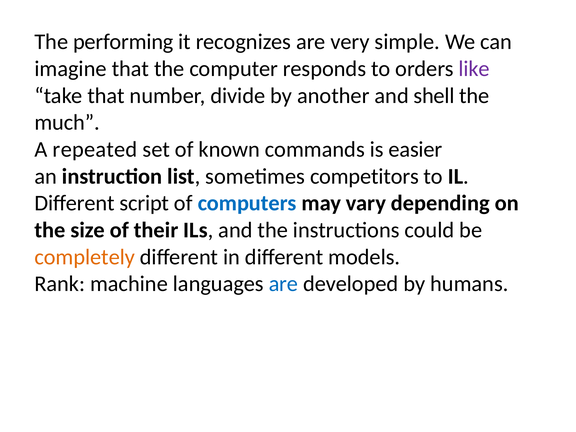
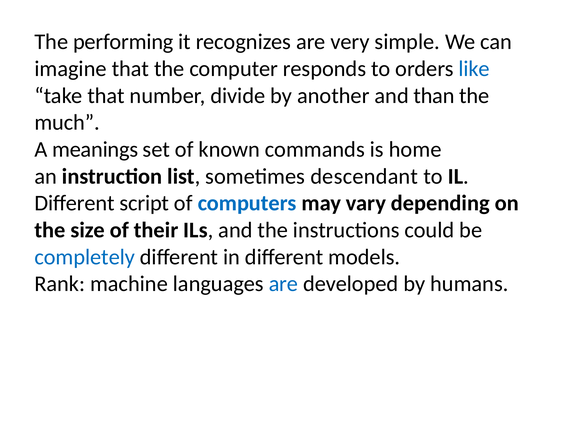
like colour: purple -> blue
shell: shell -> than
repeated: repeated -> meanings
easier: easier -> home
competitors: competitors -> descendant
completely colour: orange -> blue
